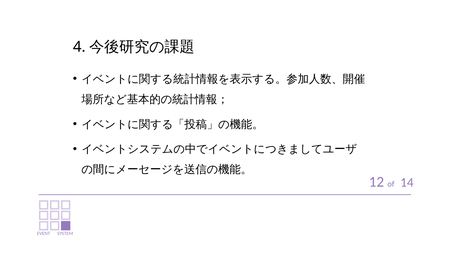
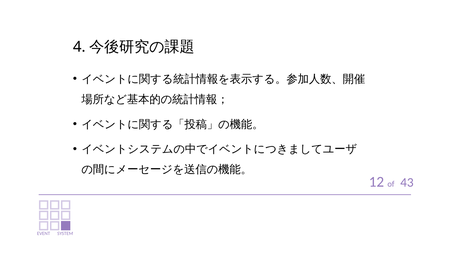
14: 14 -> 43
